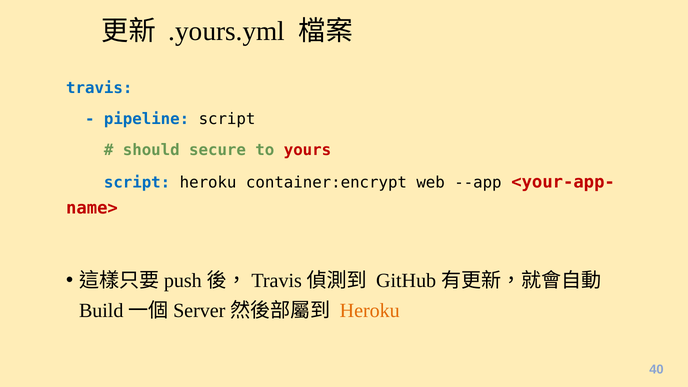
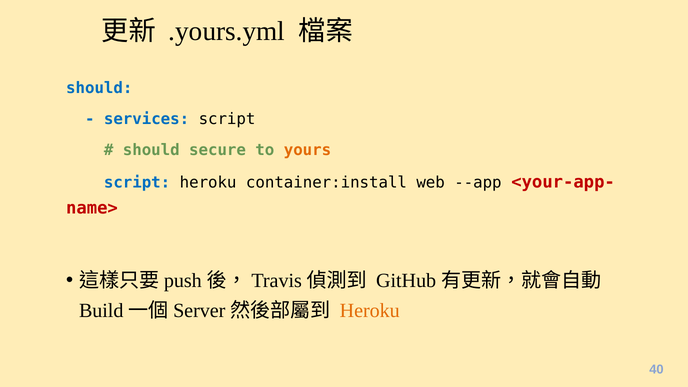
travis at (99, 88): travis -> should
pipeline: pipeline -> services
yours colour: red -> orange
container:encrypt: container:encrypt -> container:install
